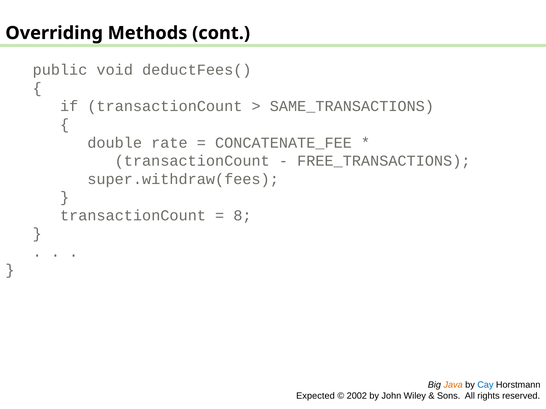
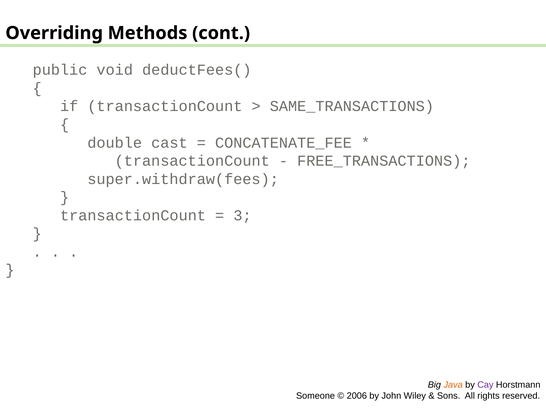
rate: rate -> cast
8: 8 -> 3
Cay colour: blue -> purple
Expected: Expected -> Someone
2002: 2002 -> 2006
